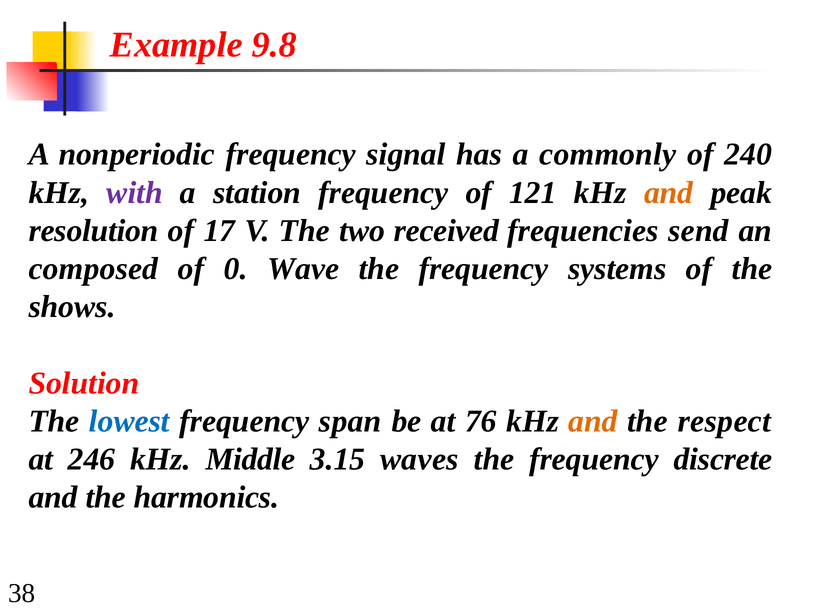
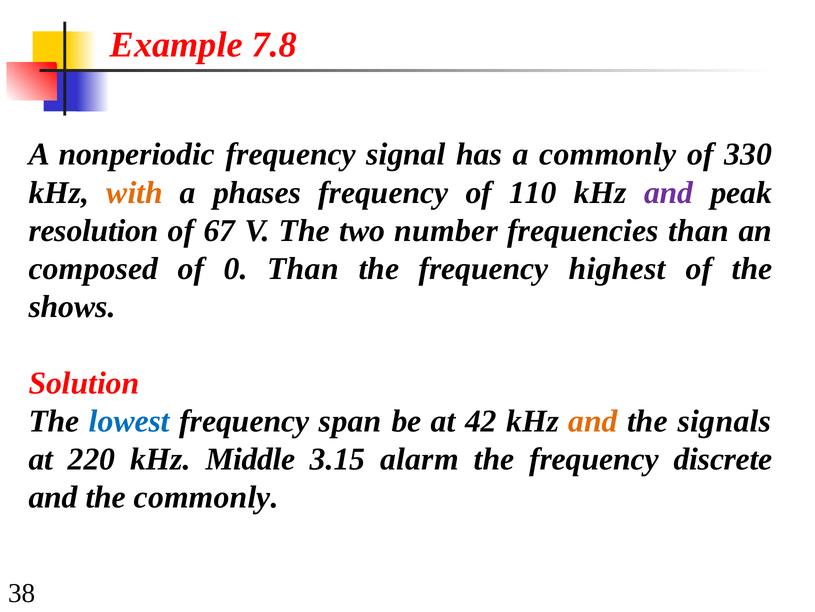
9.8: 9.8 -> 7.8
240: 240 -> 330
with colour: purple -> orange
station: station -> phases
121: 121 -> 110
and at (669, 192) colour: orange -> purple
17: 17 -> 67
received: received -> number
frequencies send: send -> than
0 Wave: Wave -> Than
systems: systems -> highest
76: 76 -> 42
respect: respect -> signals
246: 246 -> 220
waves: waves -> alarm
the harmonics: harmonics -> commonly
